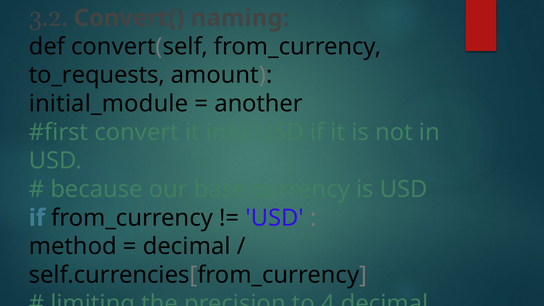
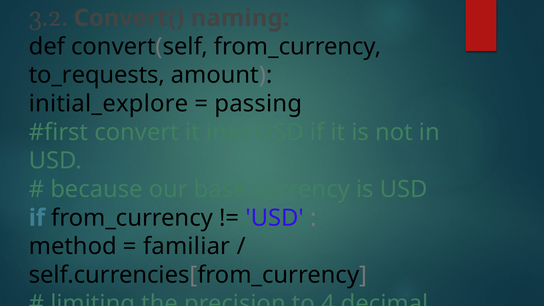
initial_module: initial_module -> initial_explore
another: another -> passing
decimal at (187, 246): decimal -> familiar
